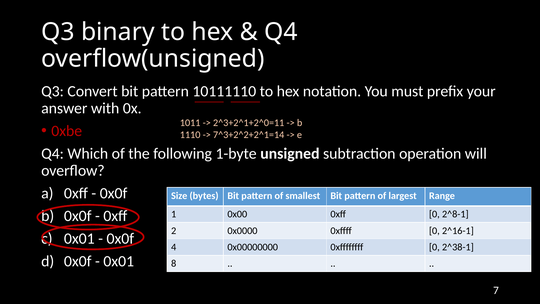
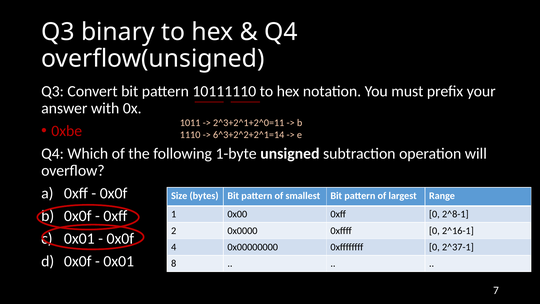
7^3+2^2+2^1=14: 7^3+2^2+2^1=14 -> 6^3+2^2+2^1=14
2^38-1: 2^38-1 -> 2^37-1
